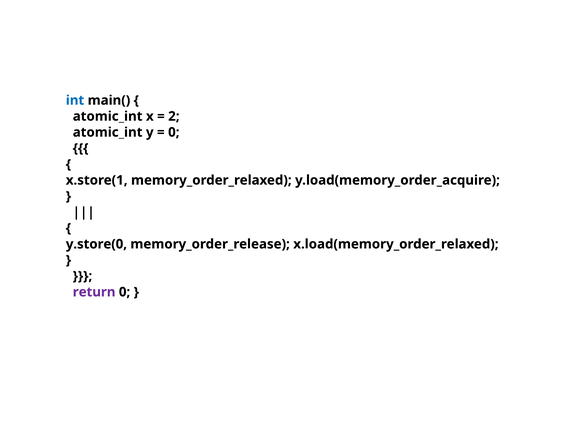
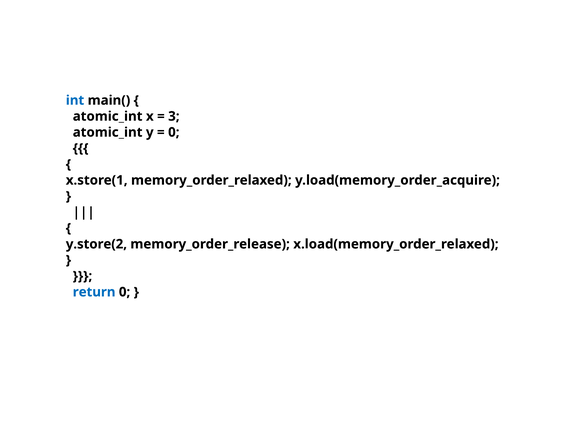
2: 2 -> 3
y.store(0: y.store(0 -> y.store(2
return colour: purple -> blue
